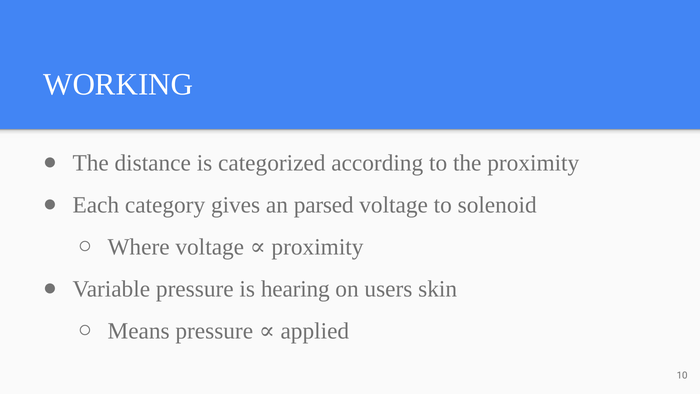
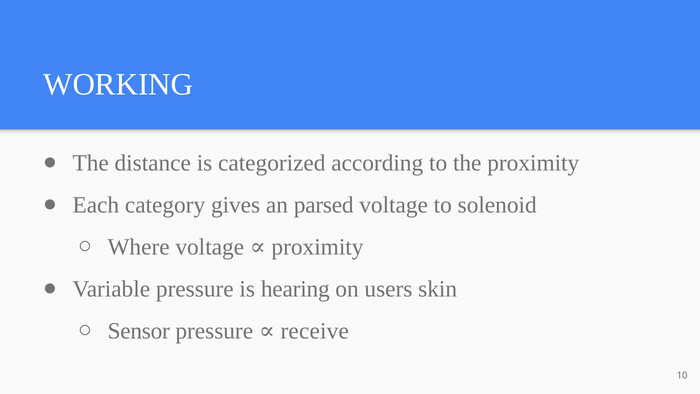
Means: Means -> Sensor
applied: applied -> receive
